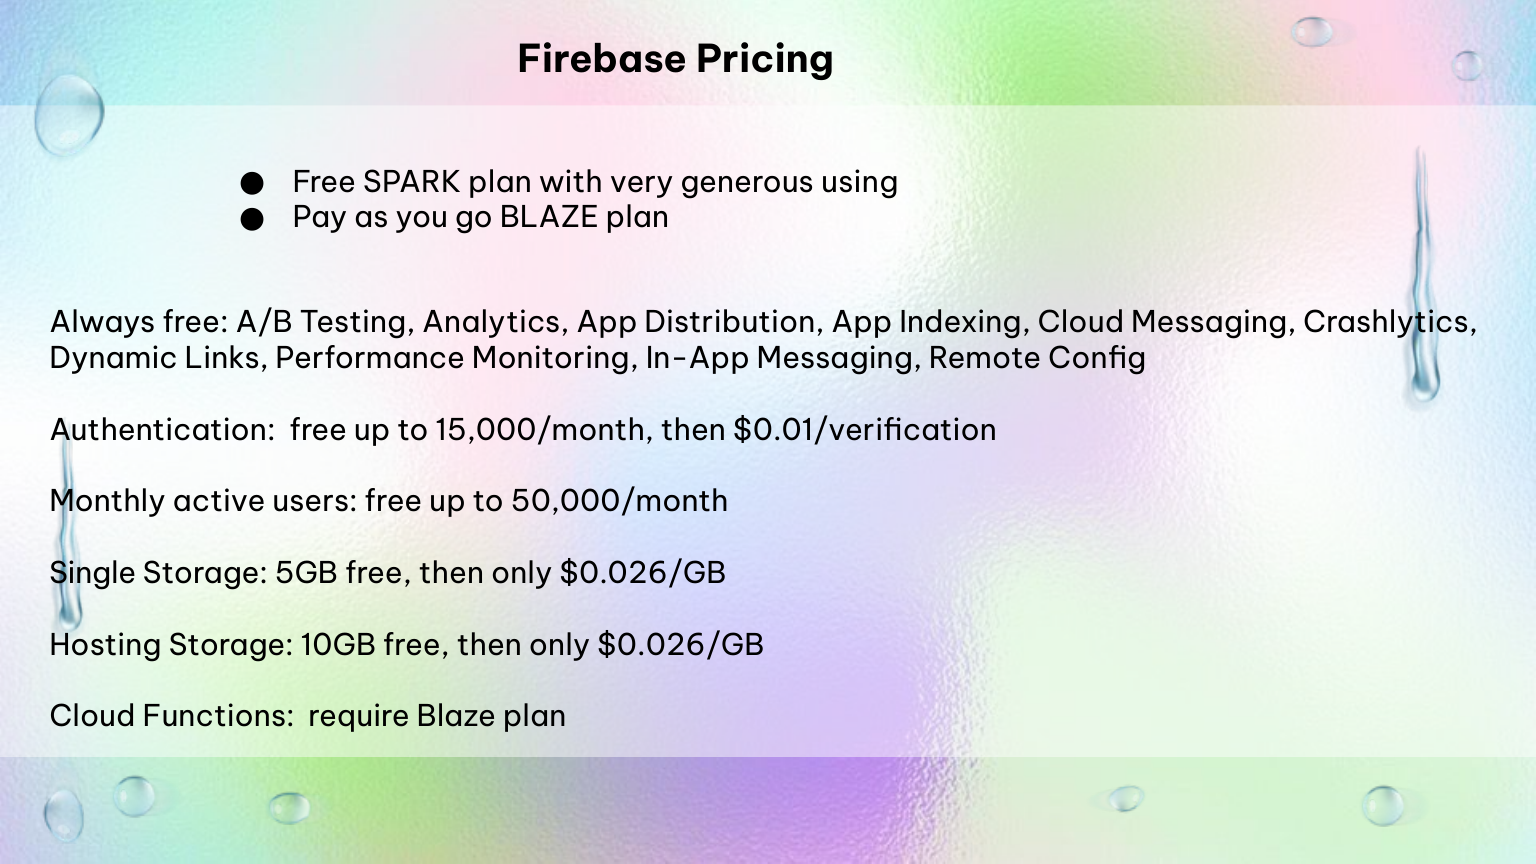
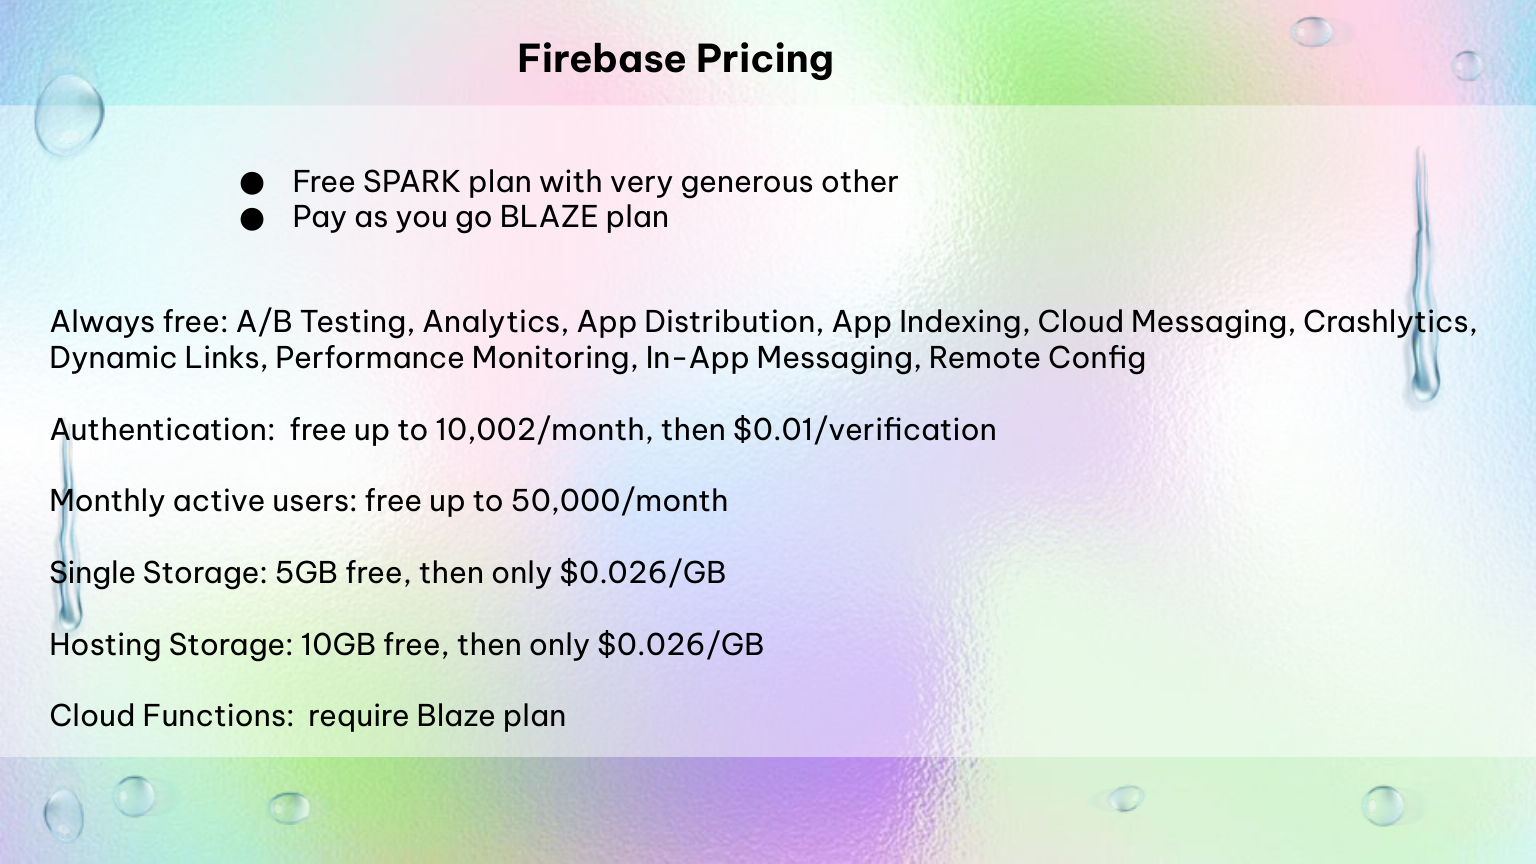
using: using -> other
15,000/month: 15,000/month -> 10,002/month
